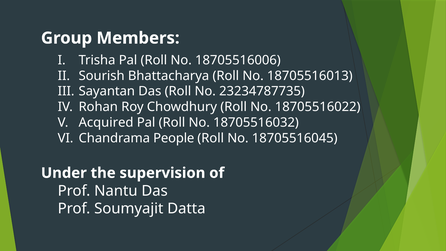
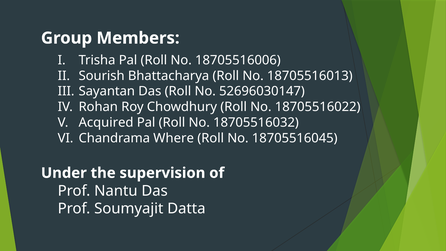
23234787735: 23234787735 -> 52696030147
People: People -> Where
